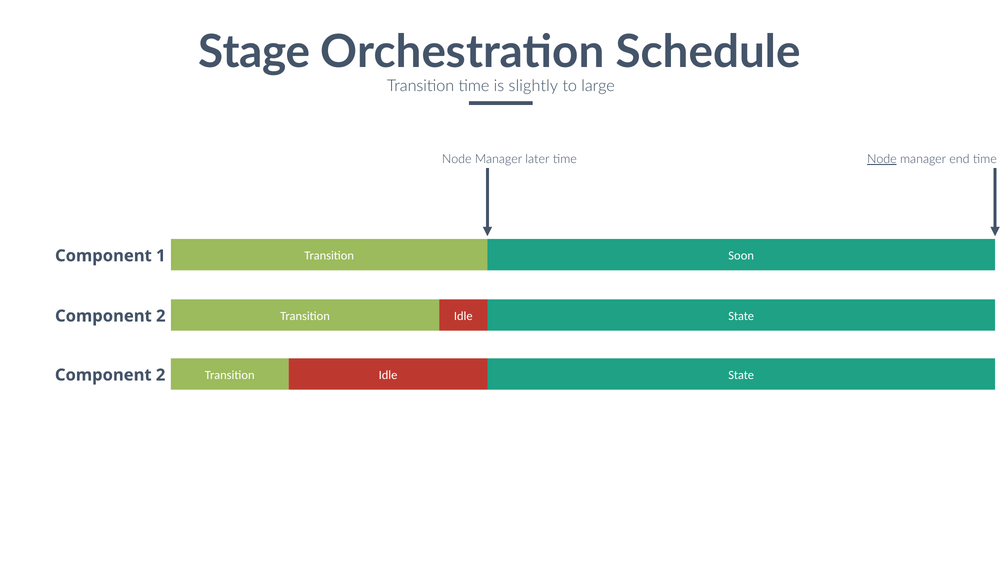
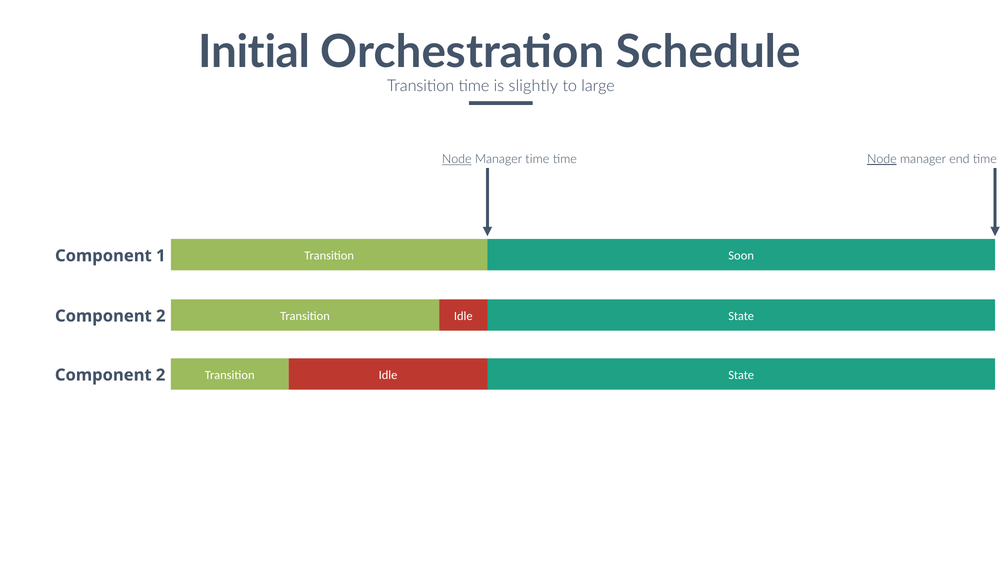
Stage: Stage -> Initial
Node at (457, 159) underline: none -> present
Manager later: later -> time
